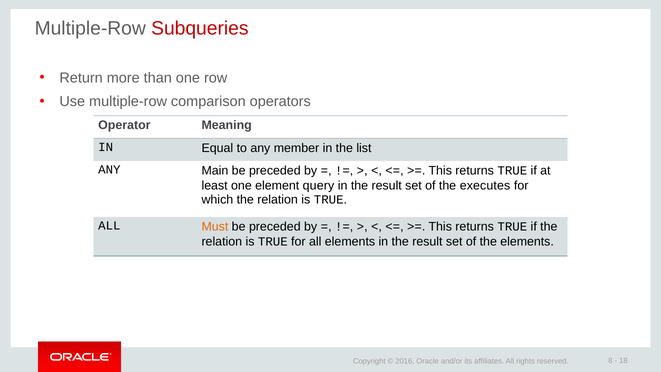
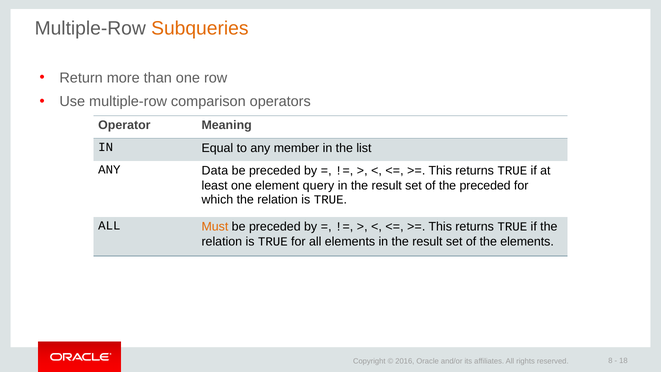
Subqueries colour: red -> orange
Main: Main -> Data
the executes: executes -> preceded
